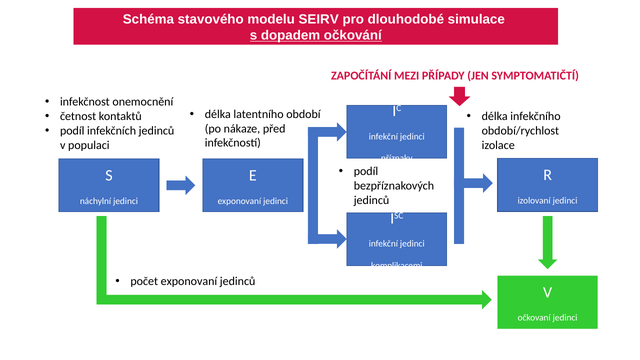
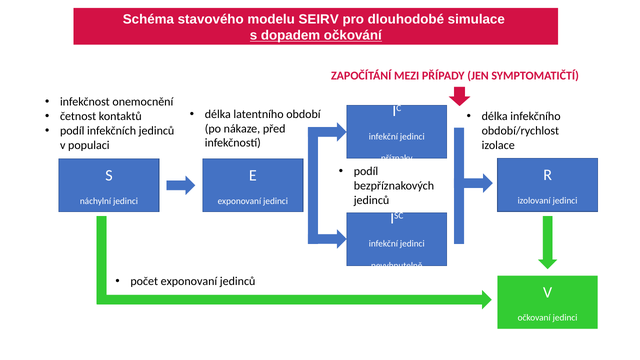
komplikacemi: komplikacemi -> nevyhnutelně
